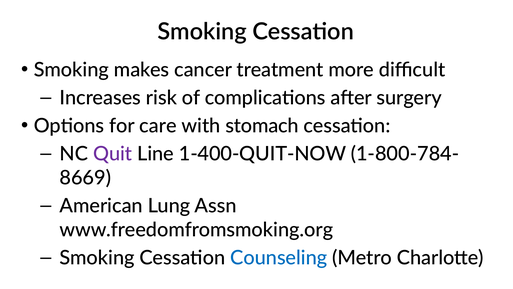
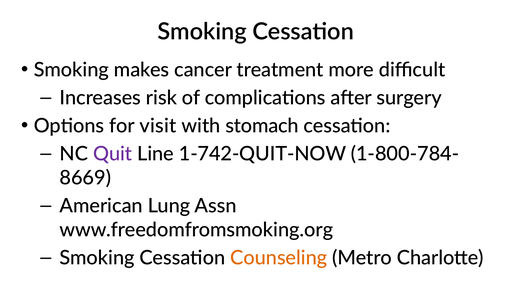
care: care -> visit
1-400-QUIT-NOW: 1-400-QUIT-NOW -> 1-742-QUIT-NOW
Counseling colour: blue -> orange
